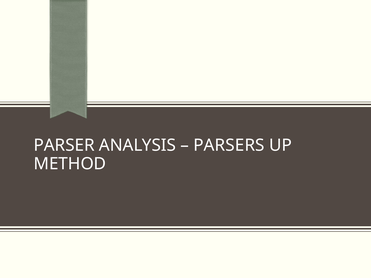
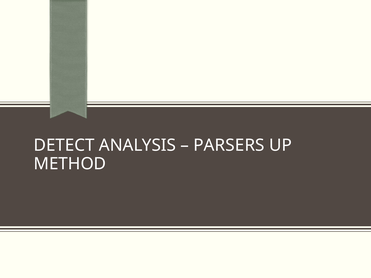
PARSER: PARSER -> DETECT
